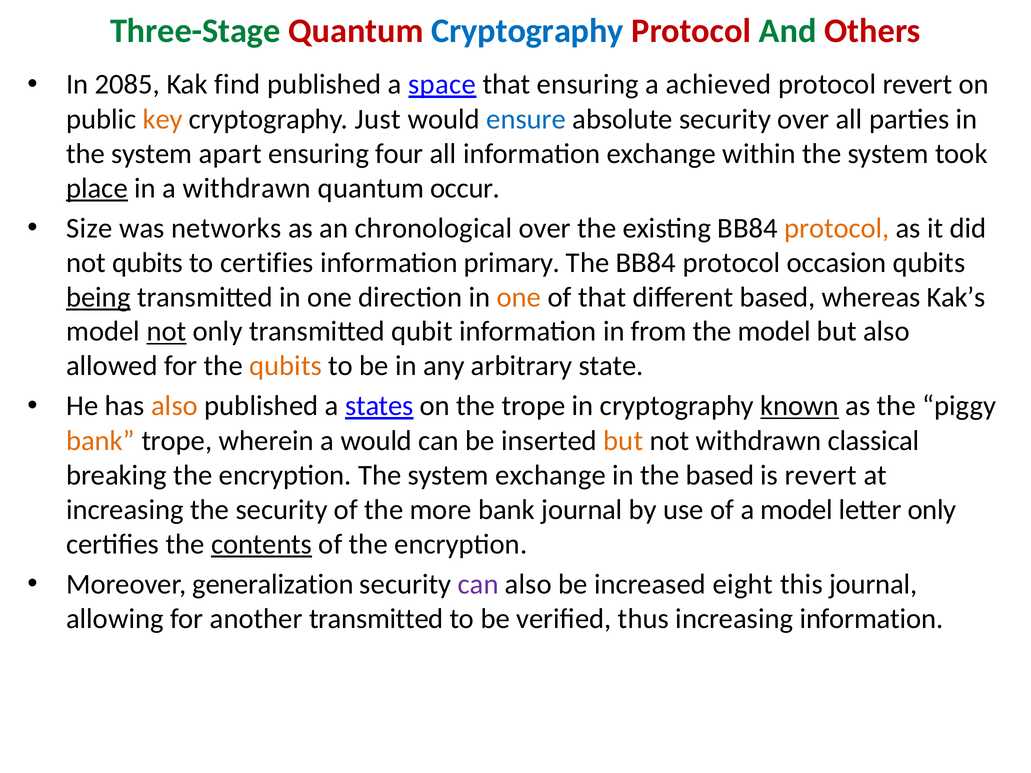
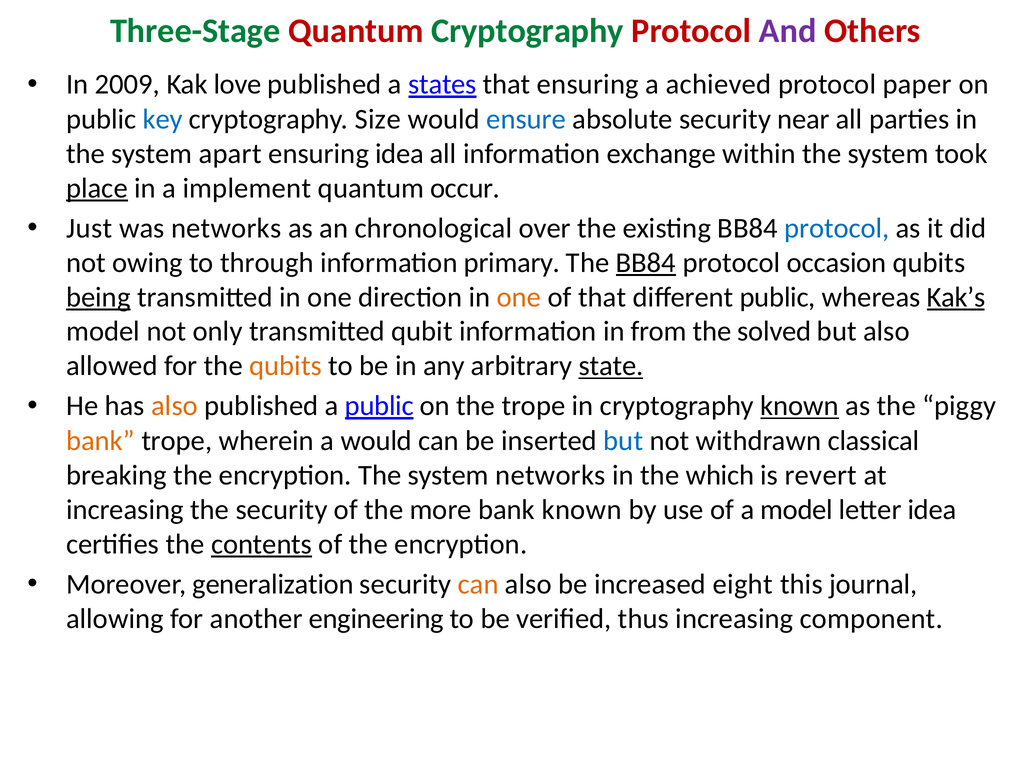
Cryptography at (527, 31) colour: blue -> green
And colour: green -> purple
2085: 2085 -> 2009
find: find -> love
space: space -> states
protocol revert: revert -> paper
key colour: orange -> blue
Just: Just -> Size
security over: over -> near
ensuring four: four -> idea
a withdrawn: withdrawn -> implement
Size: Size -> Just
protocol at (837, 228) colour: orange -> blue
not qubits: qubits -> owing
to certifies: certifies -> through
BB84 at (646, 263) underline: none -> present
different based: based -> public
Kak’s underline: none -> present
not at (166, 332) underline: present -> none
the model: model -> solved
state underline: none -> present
a states: states -> public
but at (623, 441) colour: orange -> blue
system exchange: exchange -> networks
the based: based -> which
bank journal: journal -> known
letter only: only -> idea
can at (478, 584) colour: purple -> orange
another transmitted: transmitted -> engineering
increasing information: information -> component
